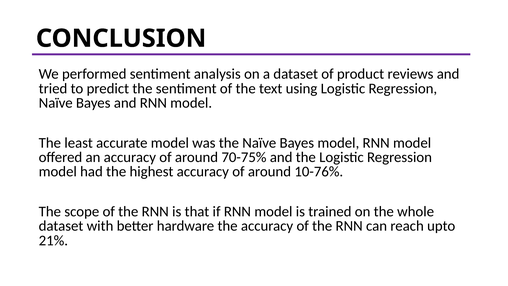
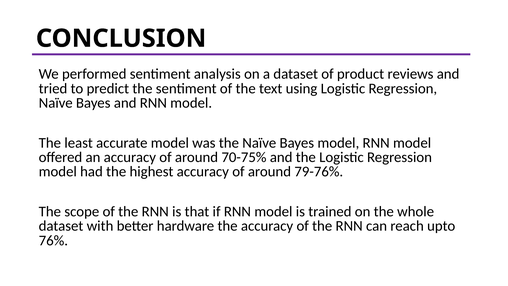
10-76%: 10-76% -> 79-76%
21%: 21% -> 76%
